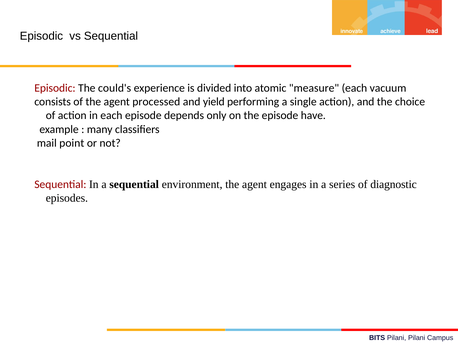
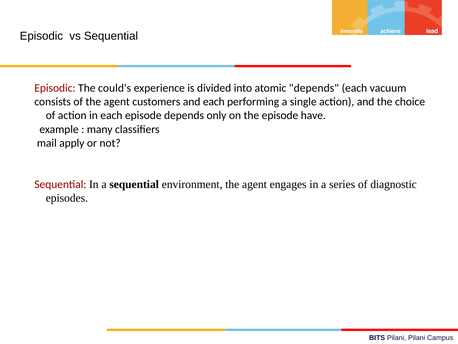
atomic measure: measure -> depends
processed: processed -> customers
and yield: yield -> each
point: point -> apply
